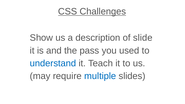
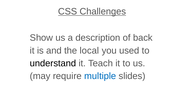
slide: slide -> back
pass: pass -> local
understand colour: blue -> black
